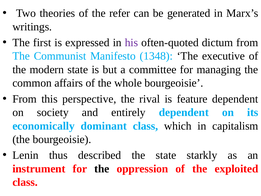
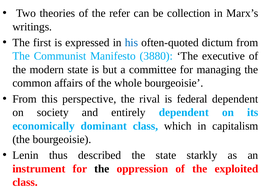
generated: generated -> collection
his colour: purple -> blue
1348: 1348 -> 3880
feature: feature -> federal
